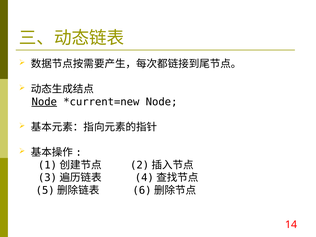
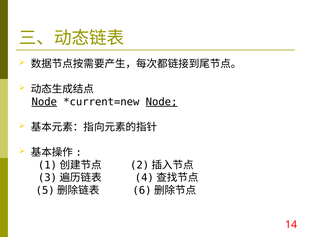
Node at (162, 102) underline: none -> present
